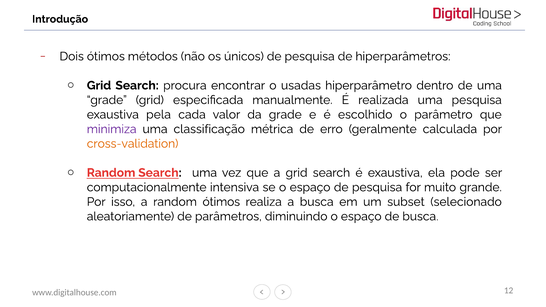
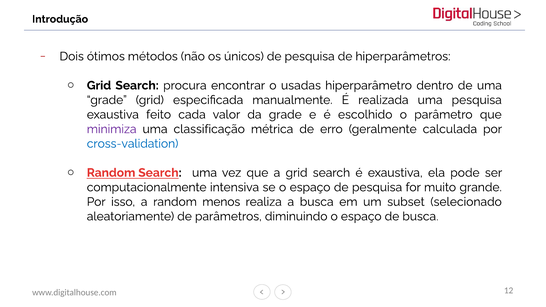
pela: pela -> feito
cross-validation colour: orange -> blue
random ótimos: ótimos -> menos
